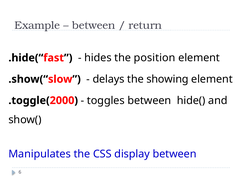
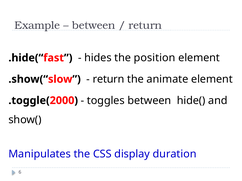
delays at (109, 79): delays -> return
showing: showing -> animate
display between: between -> duration
